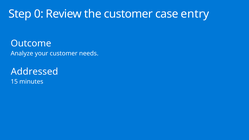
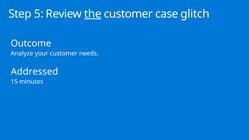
0: 0 -> 5
the underline: none -> present
entry: entry -> glitch
